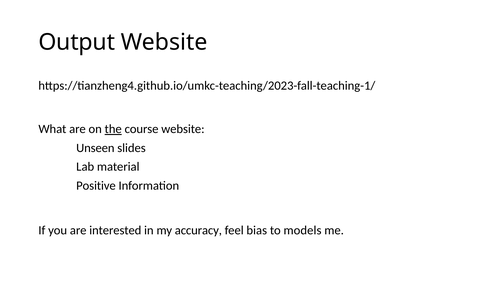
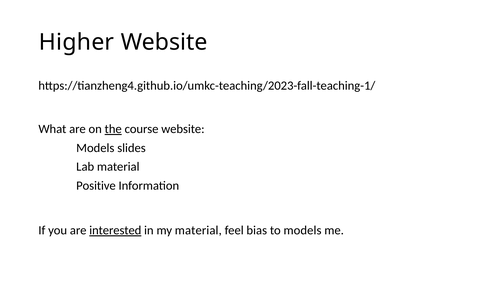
Output: Output -> Higher
Unseen at (95, 148): Unseen -> Models
interested underline: none -> present
my accuracy: accuracy -> material
